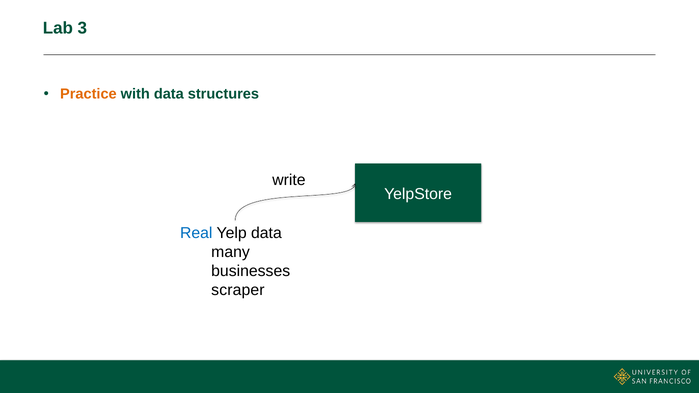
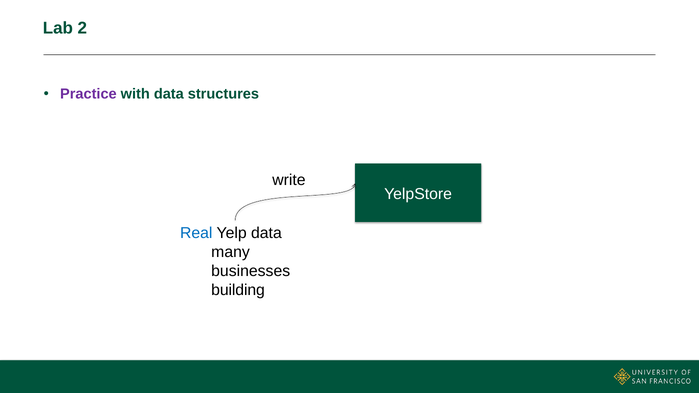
3: 3 -> 2
Practice colour: orange -> purple
scraper: scraper -> building
